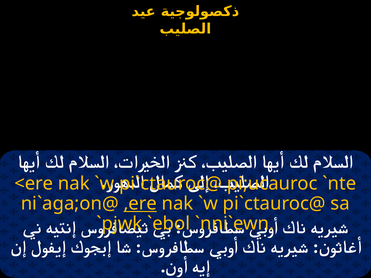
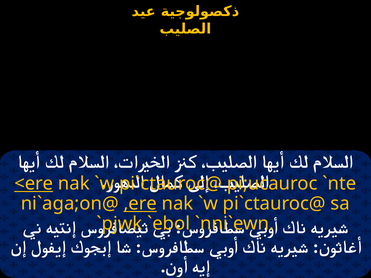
<ere underline: none -> present
